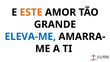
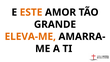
ELEVA-ME colour: blue -> orange
